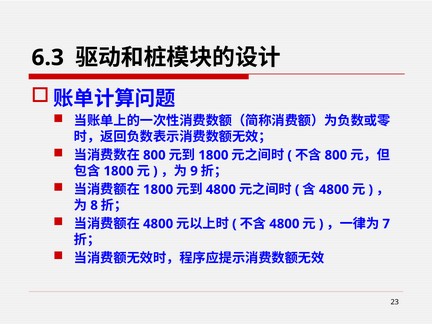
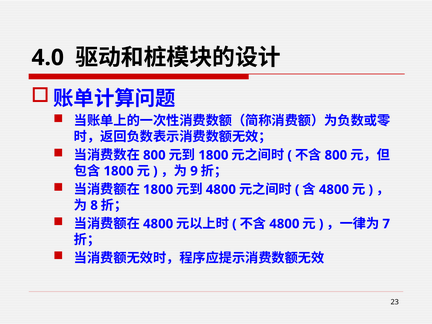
6.3: 6.3 -> 4.0
